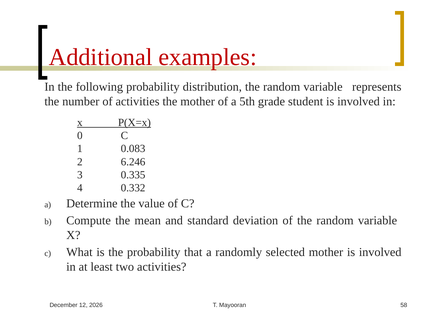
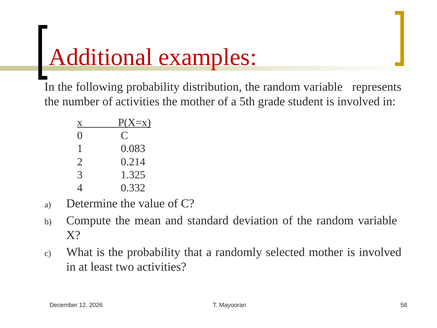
6.246: 6.246 -> 0.214
0.335: 0.335 -> 1.325
